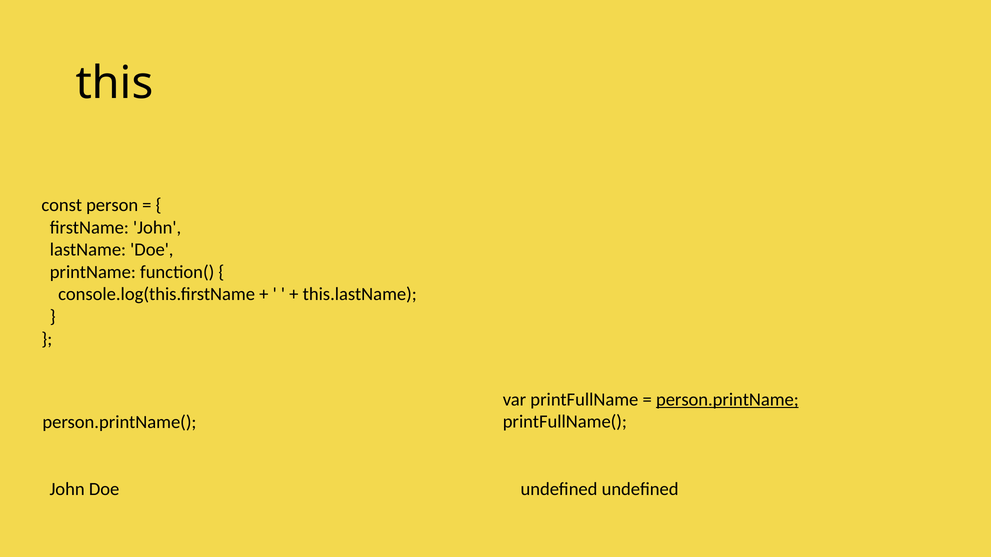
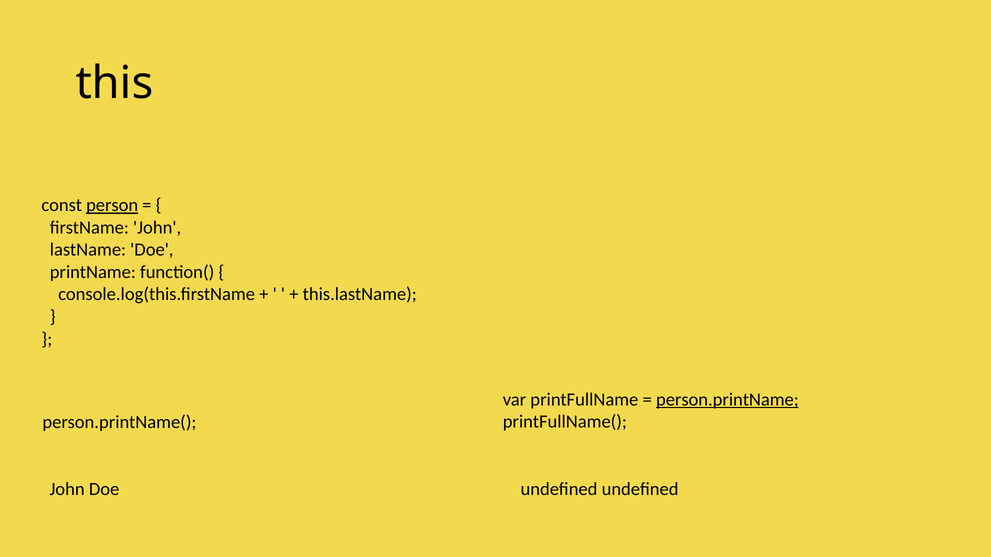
person underline: none -> present
